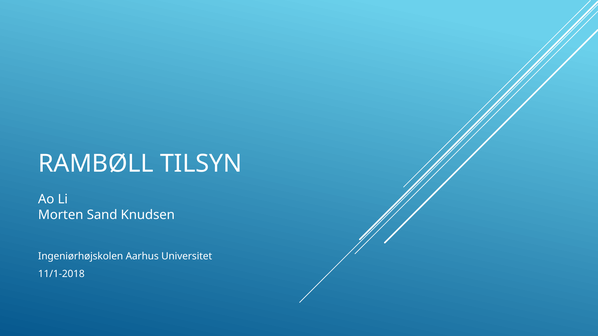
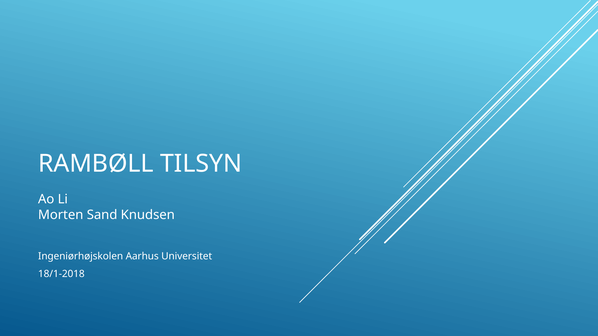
11/1-2018: 11/1-2018 -> 18/1-2018
